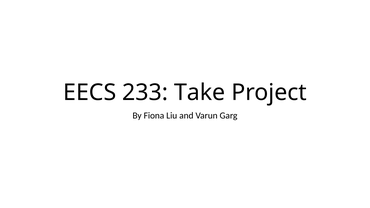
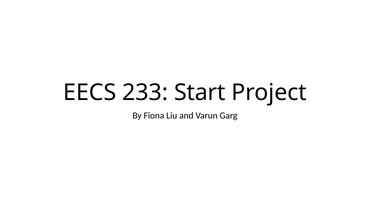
Take: Take -> Start
